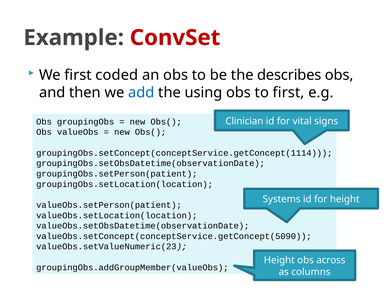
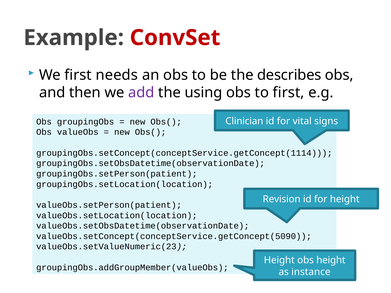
coded: coded -> needs
add colour: blue -> purple
Systems: Systems -> Revision
obs across: across -> height
columns: columns -> instance
